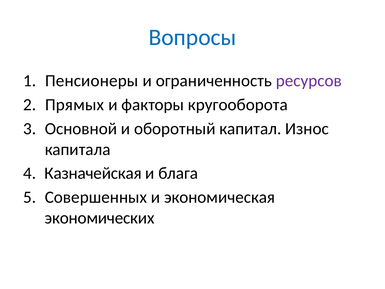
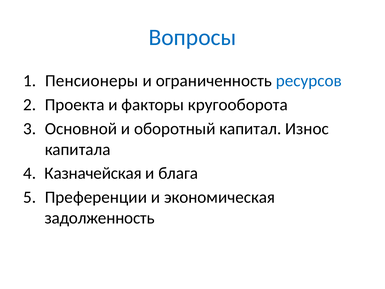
ресурсов colour: purple -> blue
Прямых: Прямых -> Проекта
Совершенных: Совершенных -> Преференции
экономических: экономических -> задолженность
